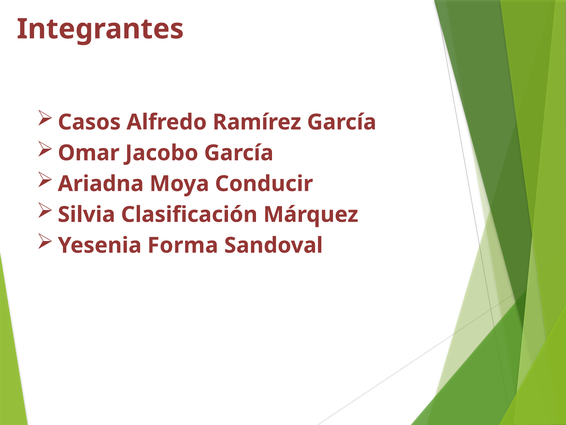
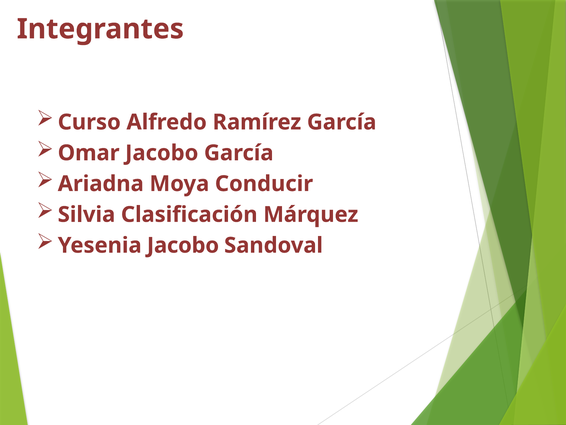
Casos: Casos -> Curso
Yesenia Forma: Forma -> Jacobo
